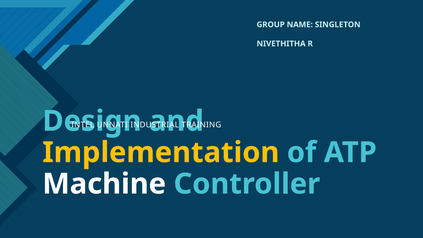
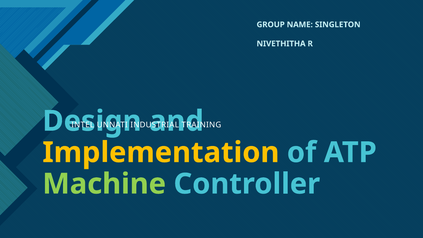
Machine colour: white -> light green
